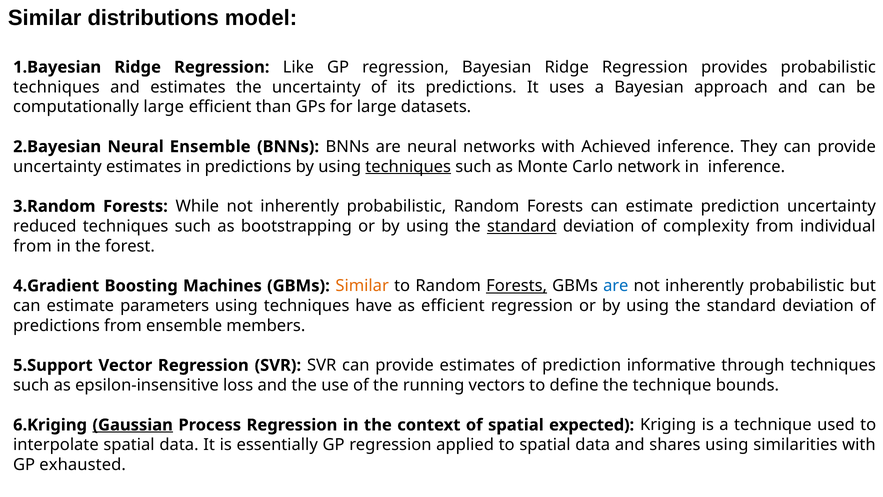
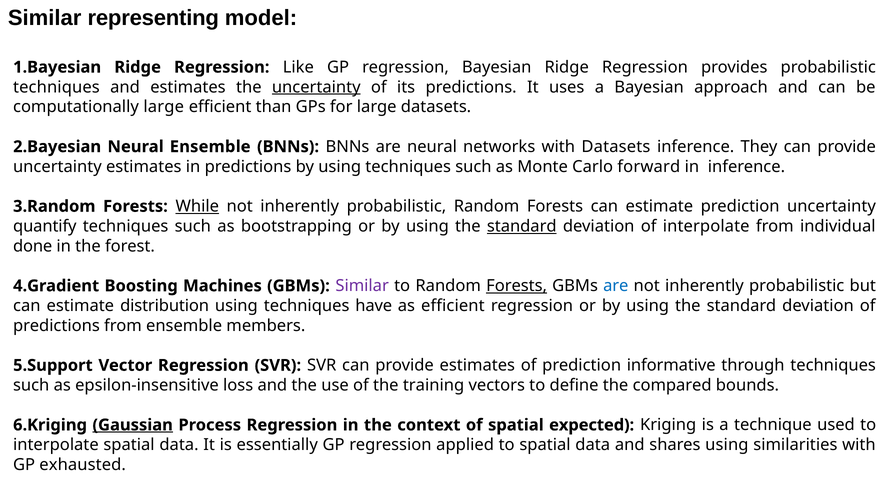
distributions: distributions -> representing
uncertainty at (316, 87) underline: none -> present
with Achieved: Achieved -> Datasets
techniques at (408, 166) underline: present -> none
network: network -> forward
While underline: none -> present
reduced: reduced -> quantify
of complexity: complexity -> interpolate
from at (33, 246): from -> done
Similar at (362, 286) colour: orange -> purple
parameters: parameters -> distribution
running: running -> training
the technique: technique -> compared
